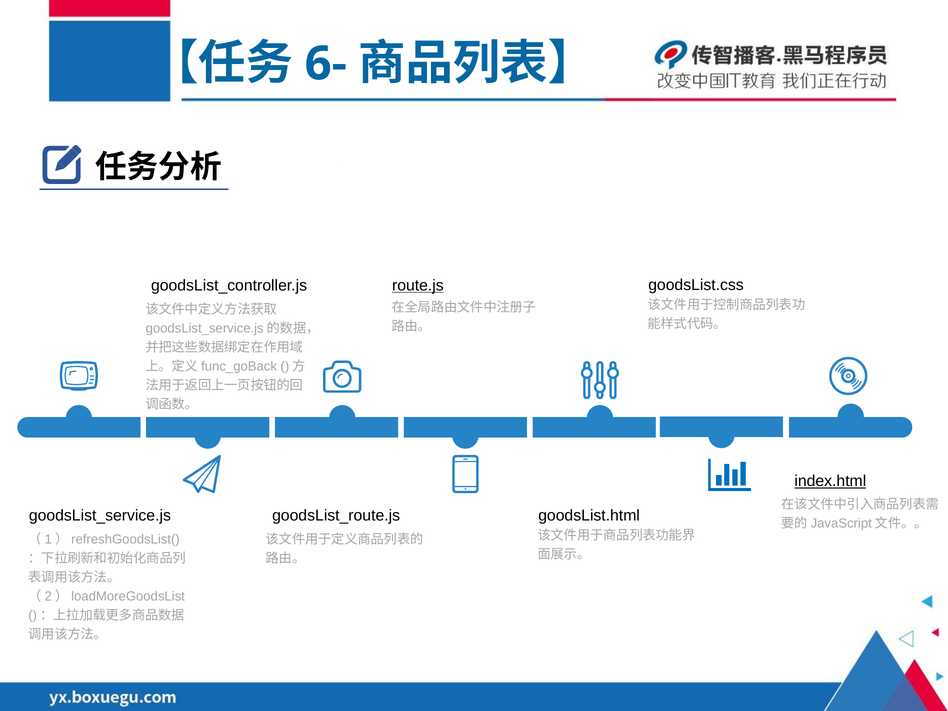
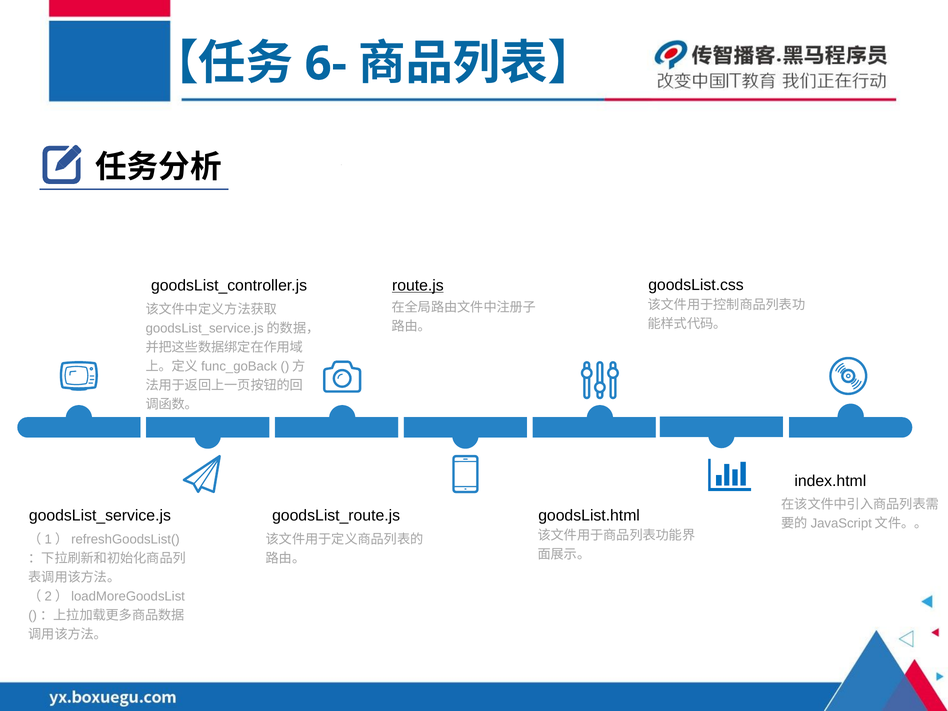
index.html underline: present -> none
